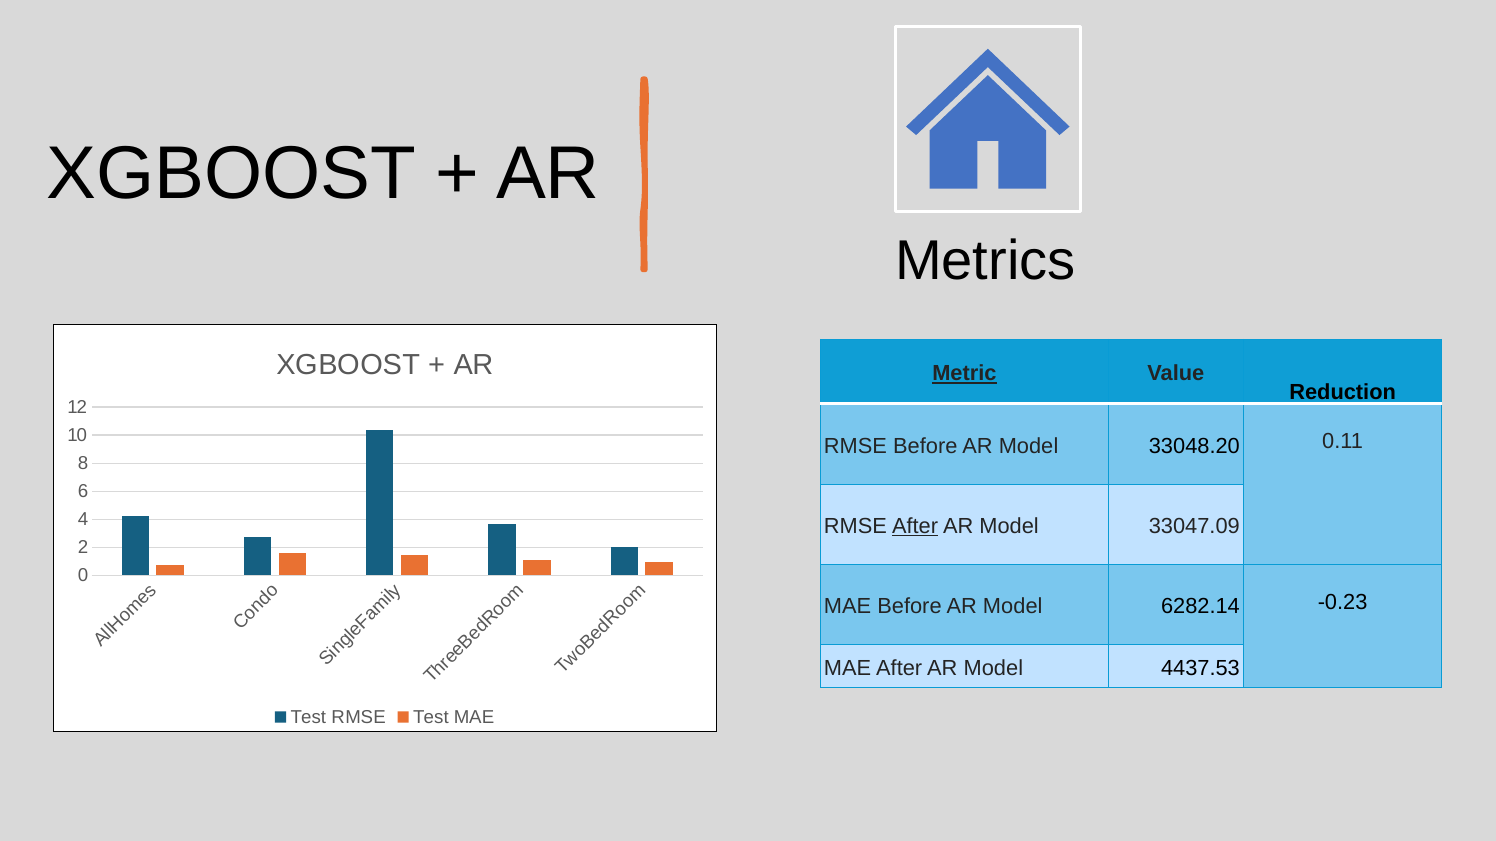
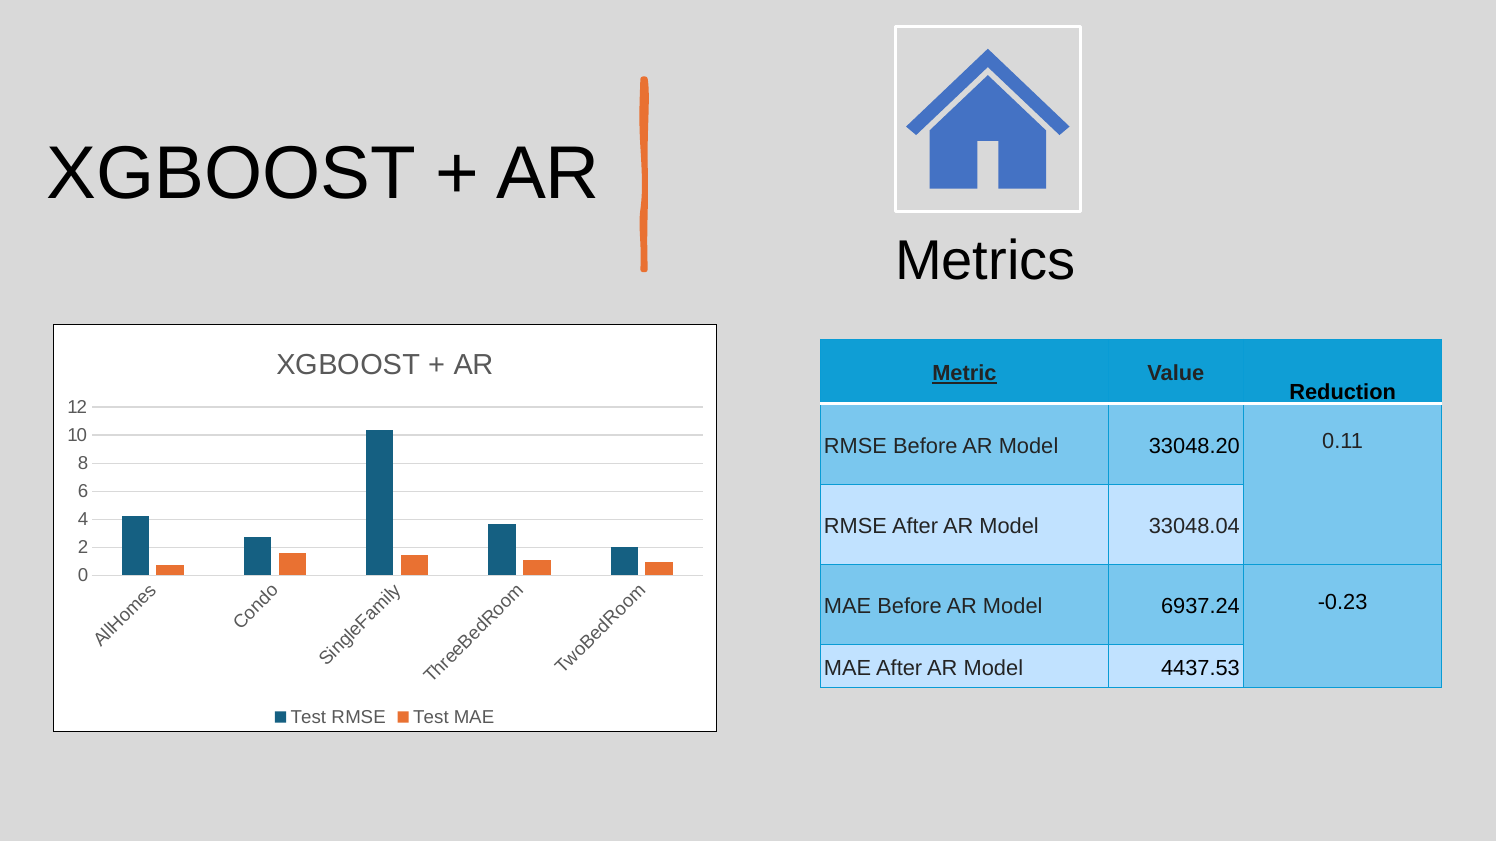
After at (915, 527) underline: present -> none
33047.09: 33047.09 -> 33048.04
6282.14: 6282.14 -> 6937.24
